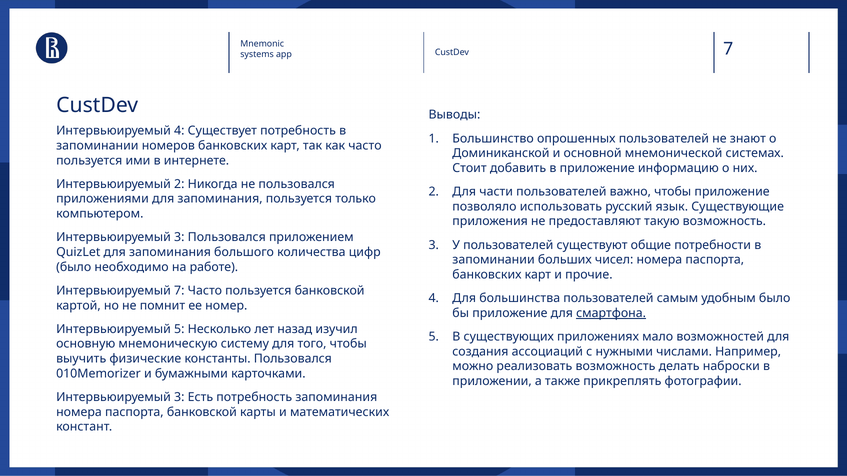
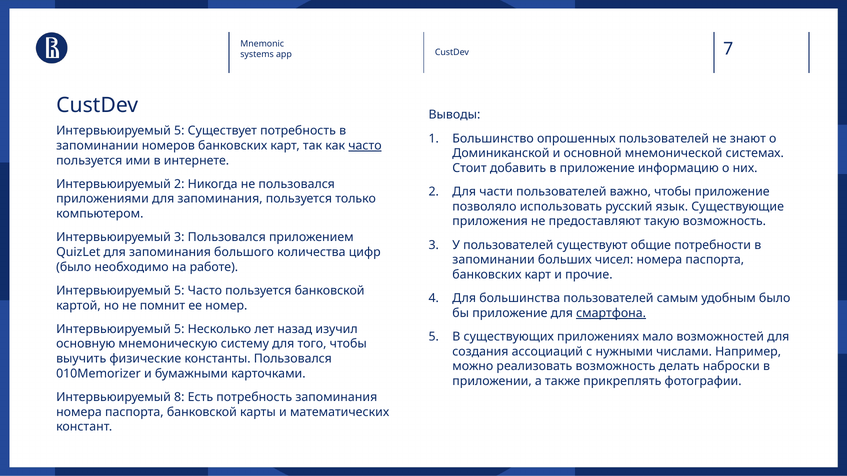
4 at (179, 131): 4 -> 5
часто at (365, 146) underline: none -> present
7 at (179, 291): 7 -> 5
3 at (179, 398): 3 -> 8
